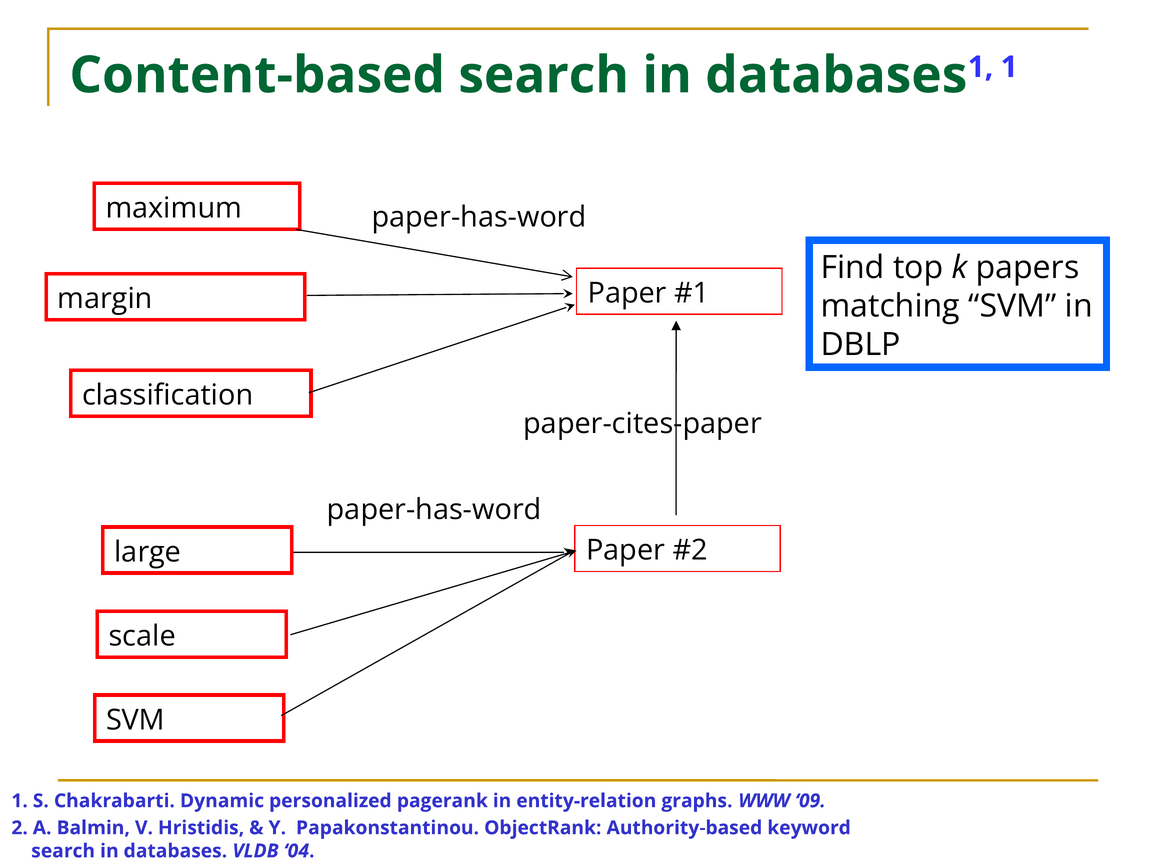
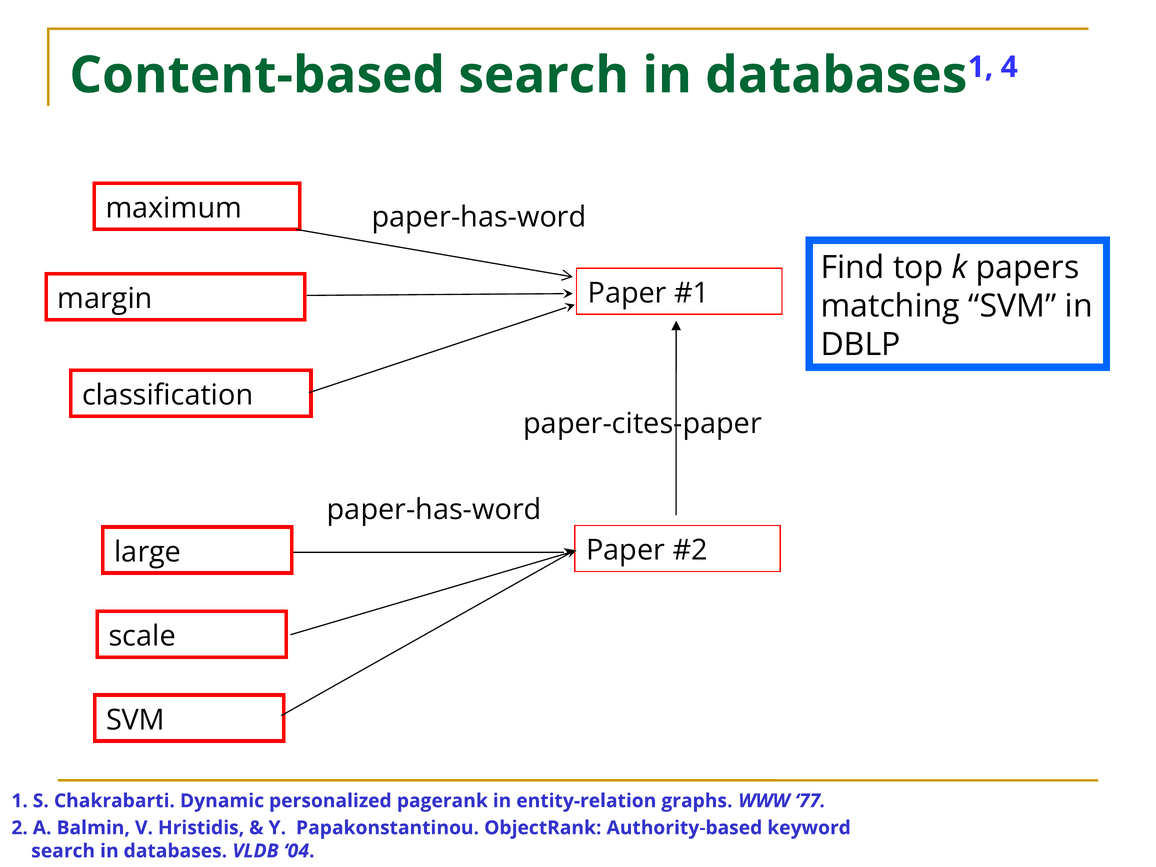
databases1 1: 1 -> 4
09: 09 -> 77
